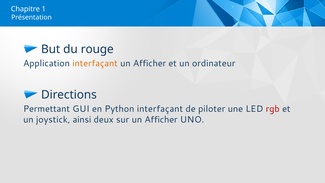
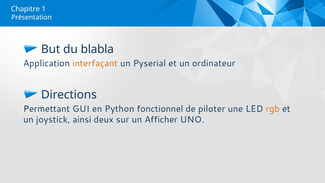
rouge: rouge -> blabla
Afficher at (150, 63): Afficher -> Pyserial
Python interfaçant: interfaçant -> fonctionnel
rgb colour: red -> orange
